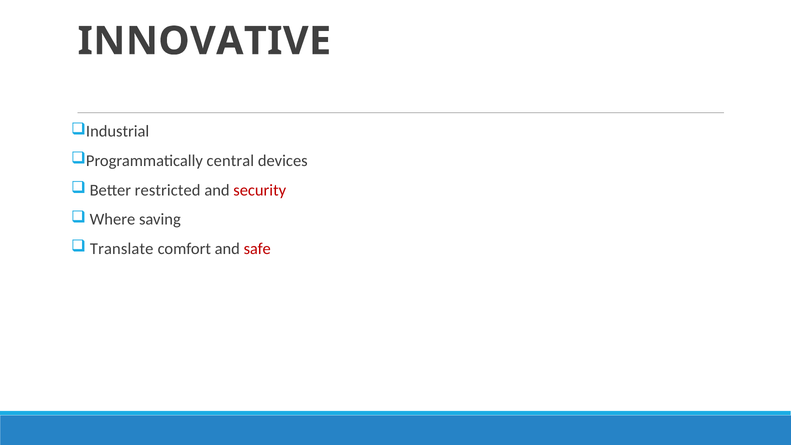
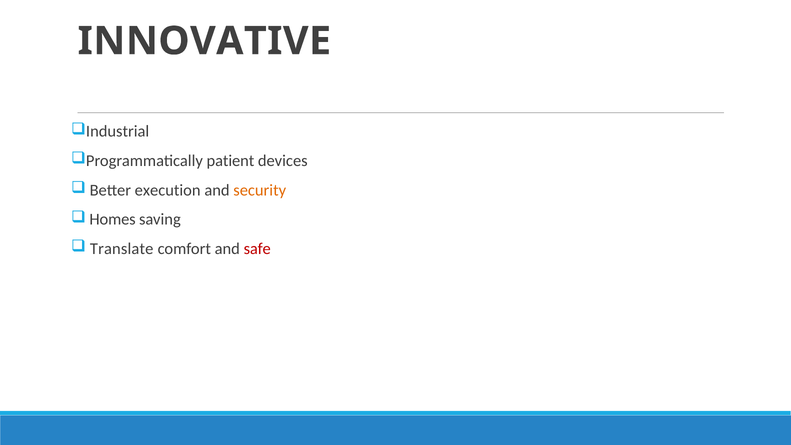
central: central -> patient
restricted: restricted -> execution
security colour: red -> orange
Where: Where -> Homes
